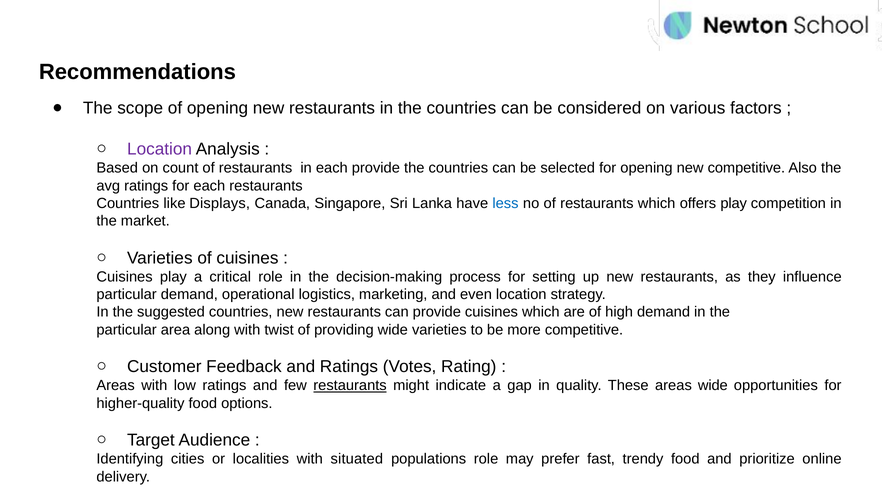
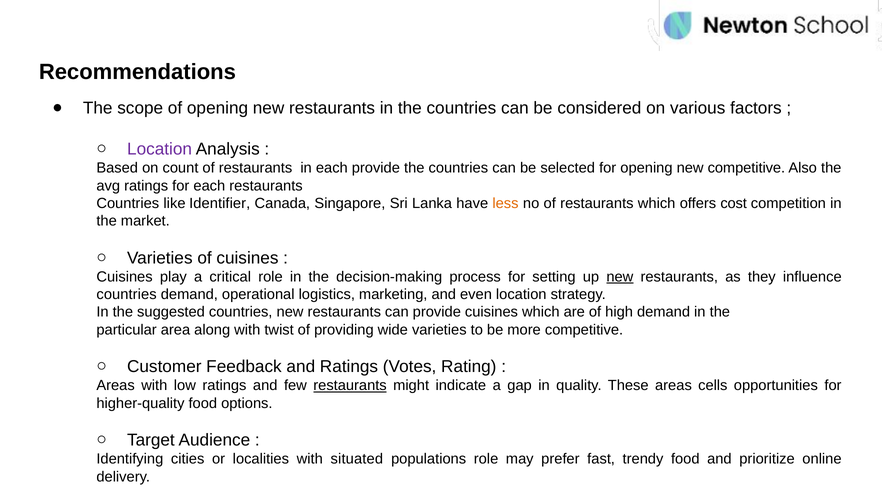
Displays: Displays -> Identifier
less colour: blue -> orange
offers play: play -> cost
new at (620, 277) underline: none -> present
particular at (127, 295): particular -> countries
areas wide: wide -> cells
